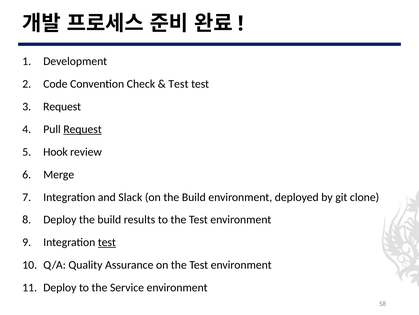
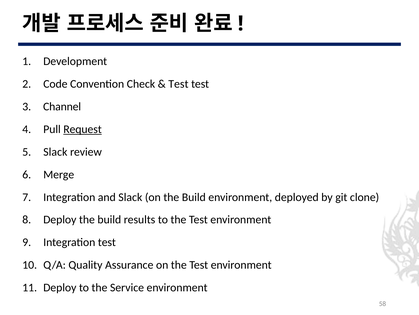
Request at (62, 106): Request -> Channel
Hook at (55, 152): Hook -> Slack
test at (107, 242) underline: present -> none
